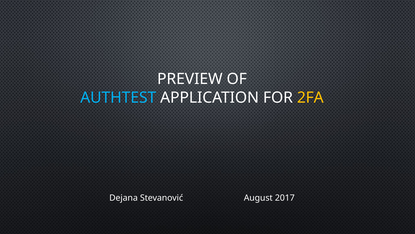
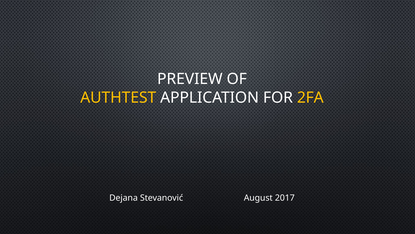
AUTHTEST colour: light blue -> yellow
